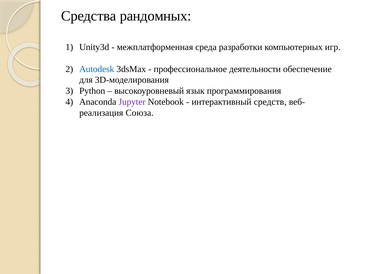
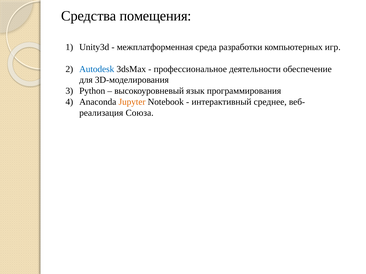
рандомных: рандомных -> помещения
Jupyter colour: purple -> orange
средств: средств -> среднее
